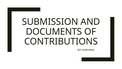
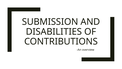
DOCUMENTS: DOCUMENTS -> DISABILITIES
